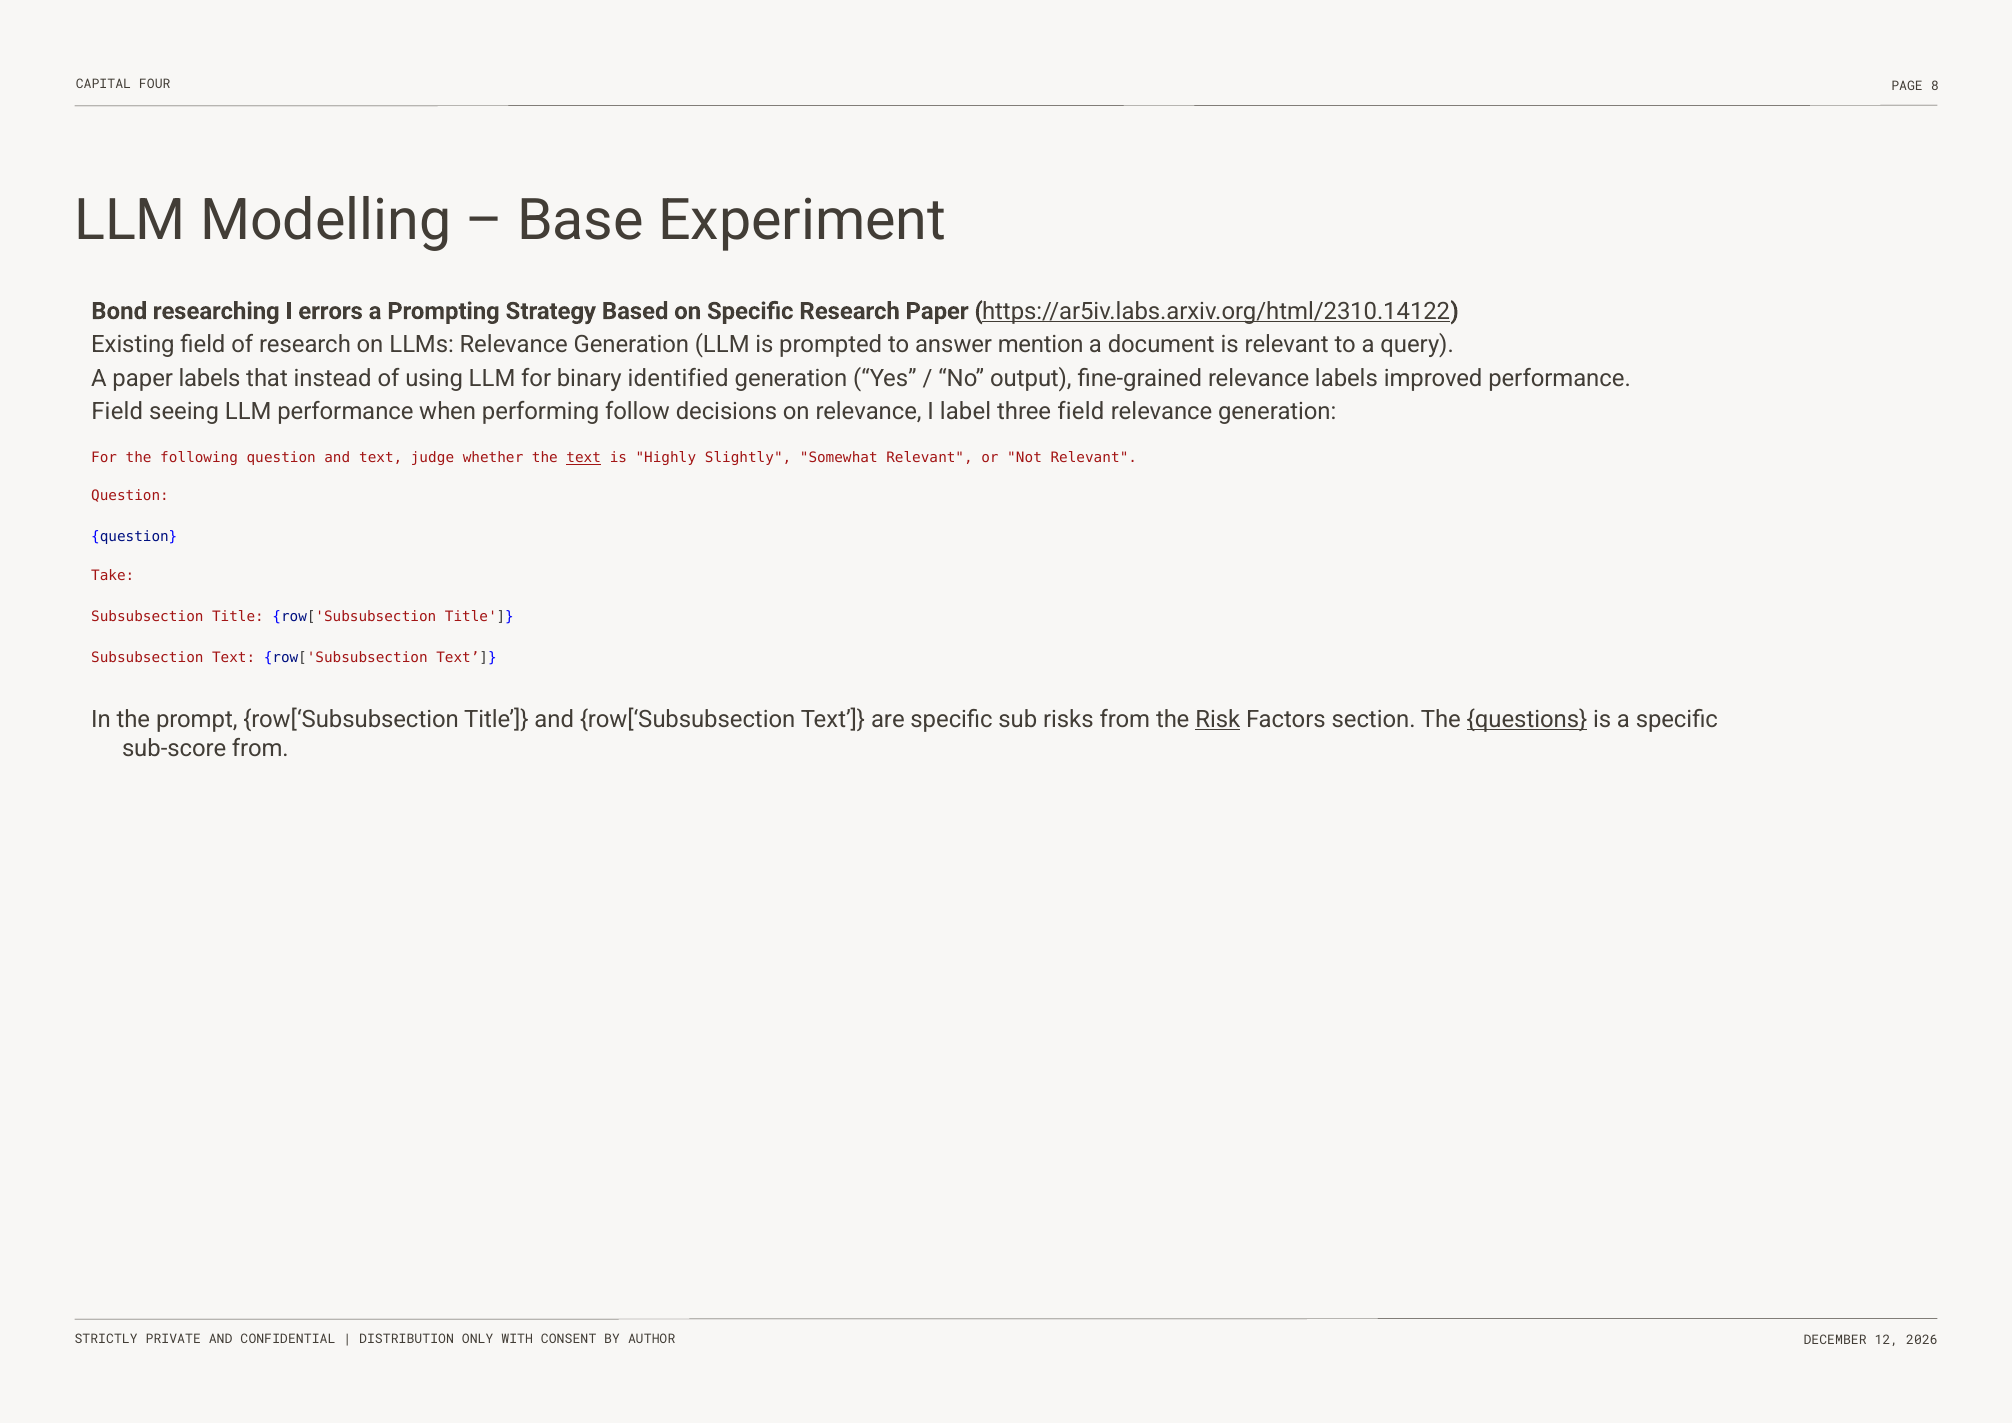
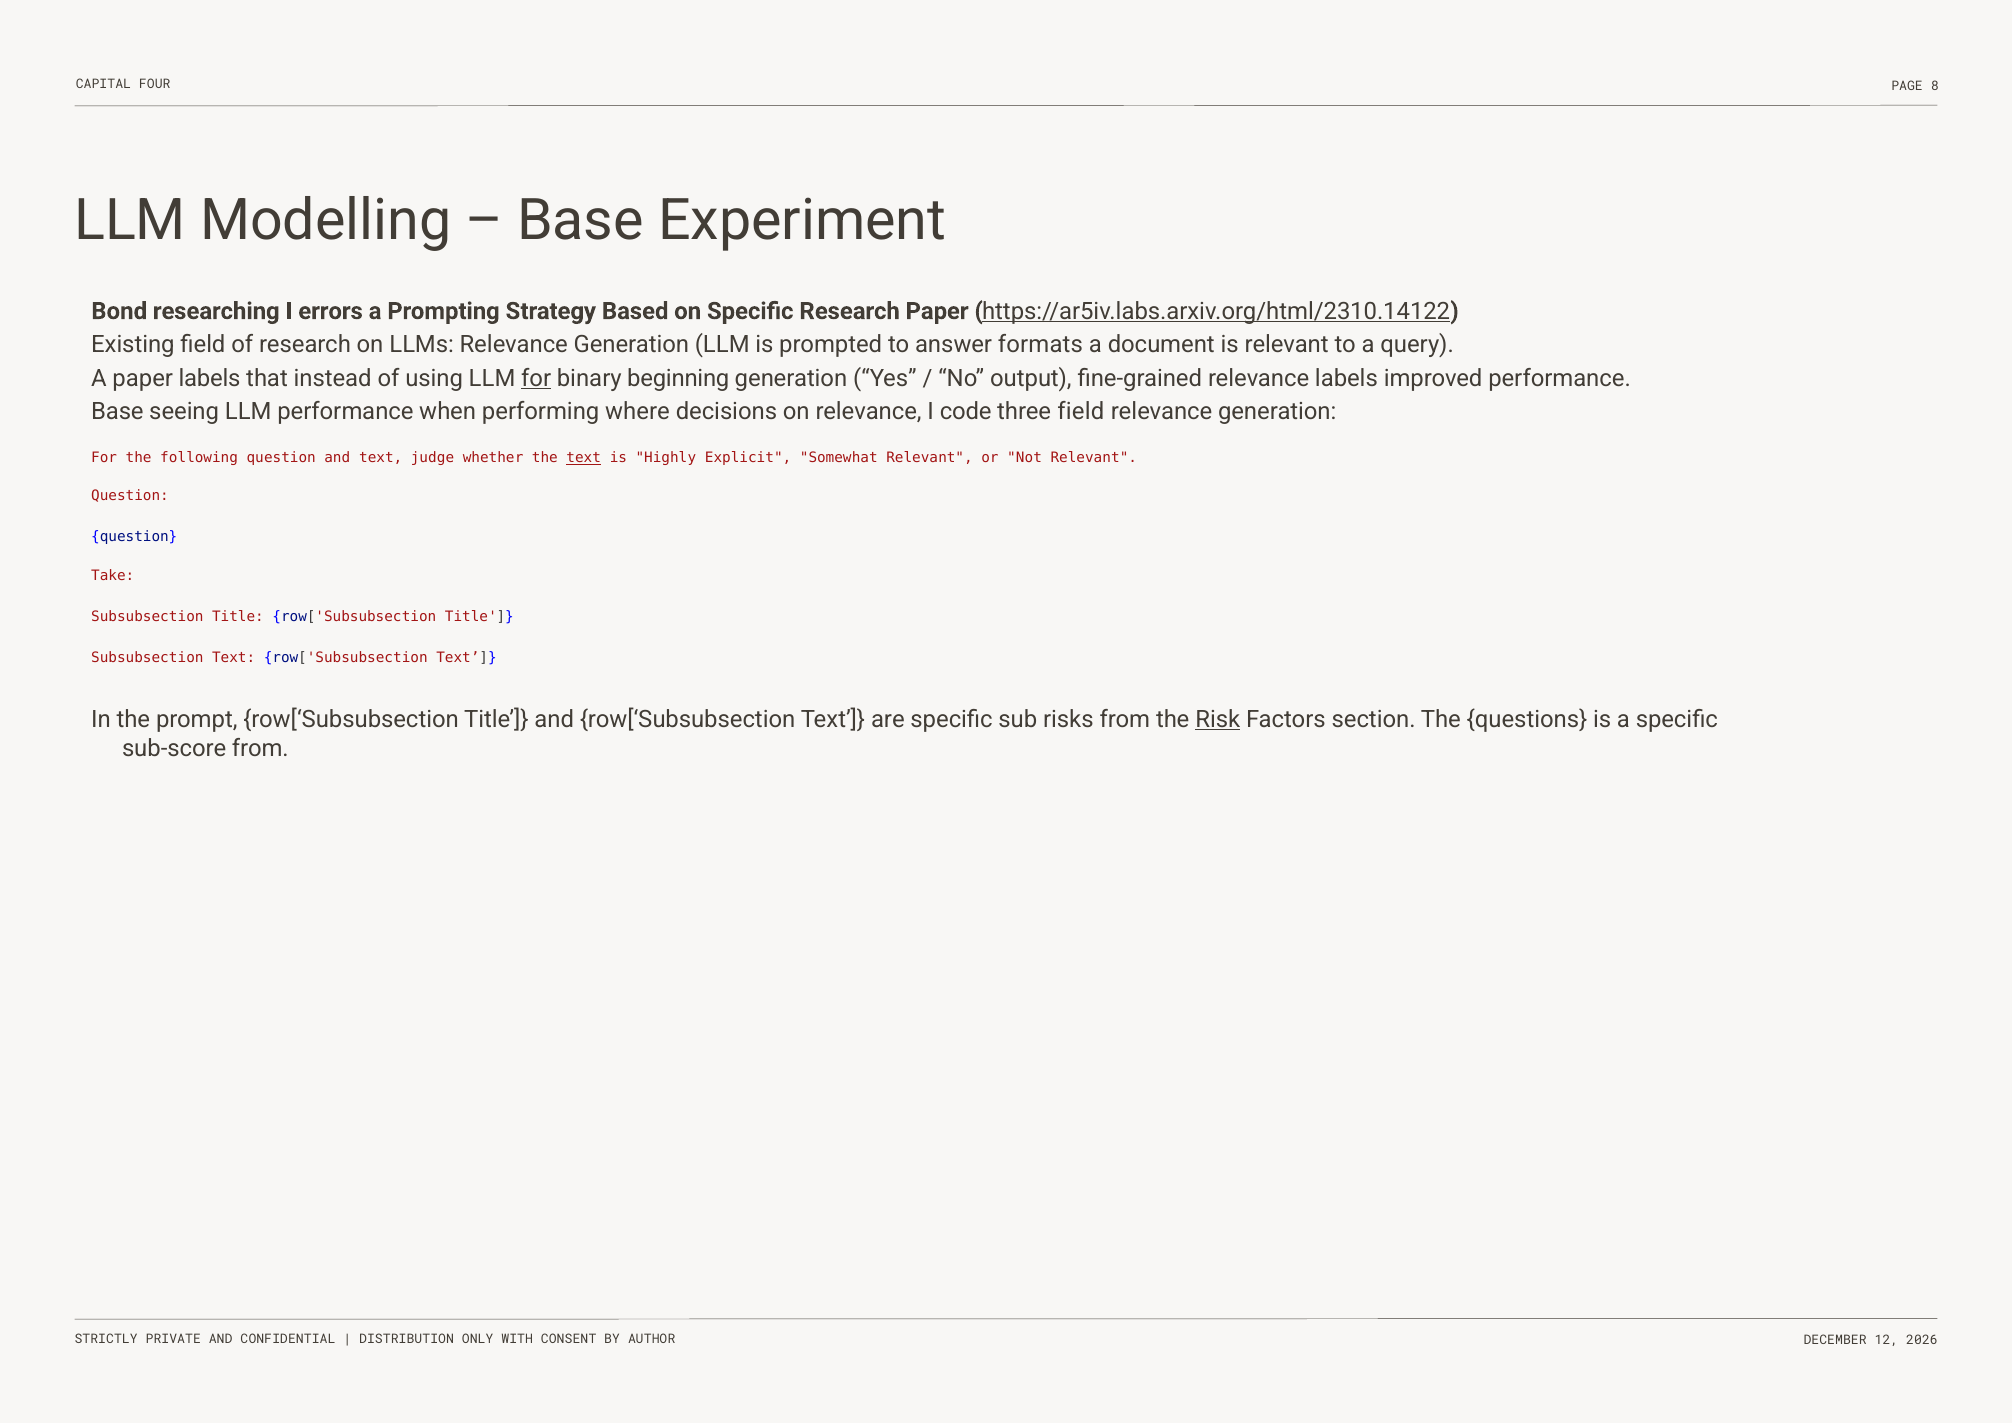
mention: mention -> formats
for at (536, 378) underline: none -> present
identified: identified -> beginning
Field at (117, 412): Field -> Base
follow: follow -> where
label: label -> code
Slightly: Slightly -> Explicit
questions underline: present -> none
